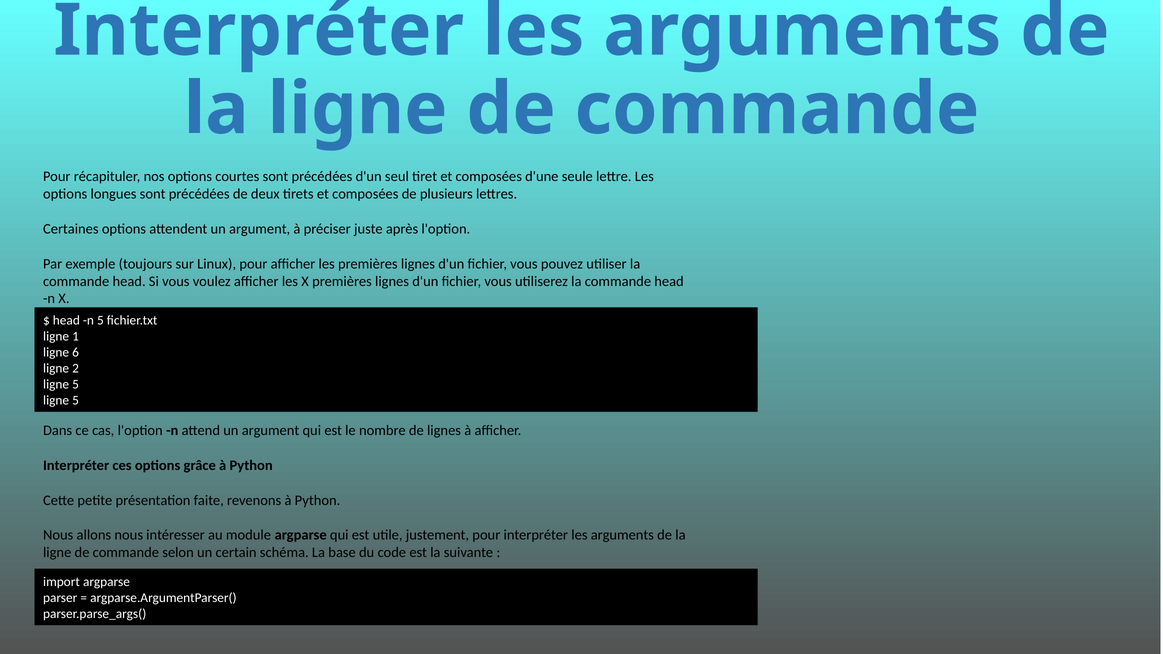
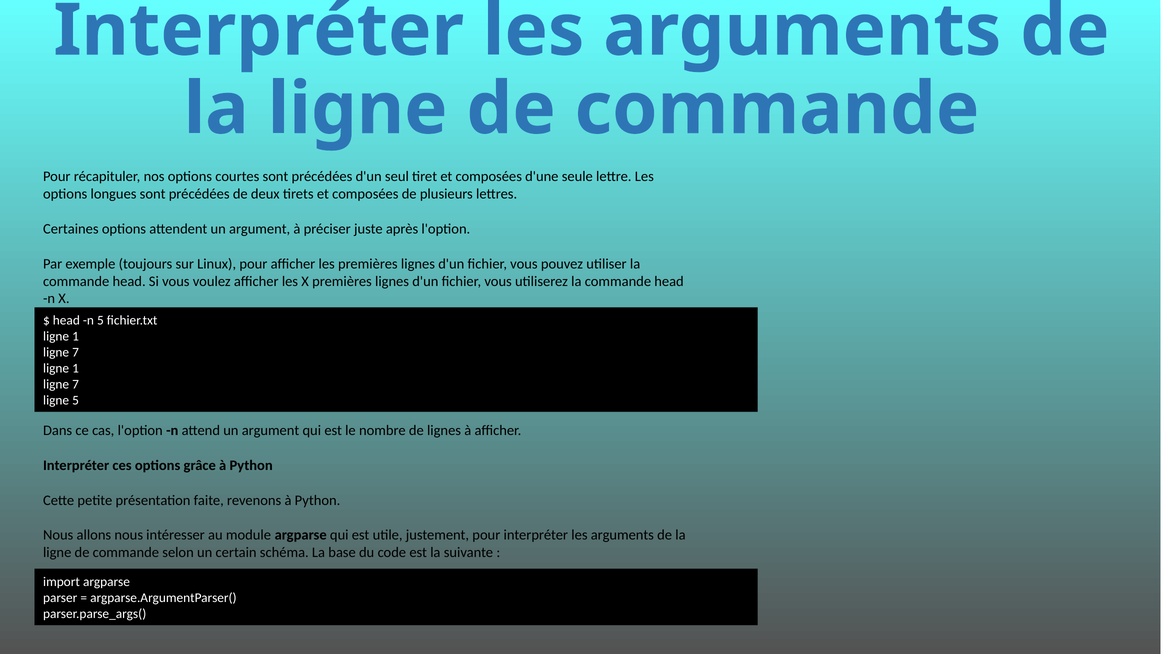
6 at (76, 353): 6 -> 7
2 at (76, 369): 2 -> 1
5 at (76, 385): 5 -> 7
